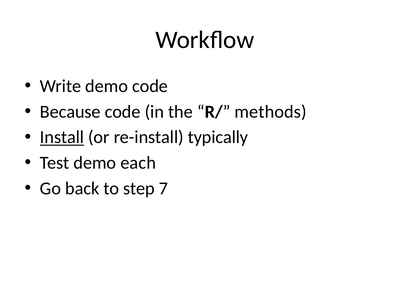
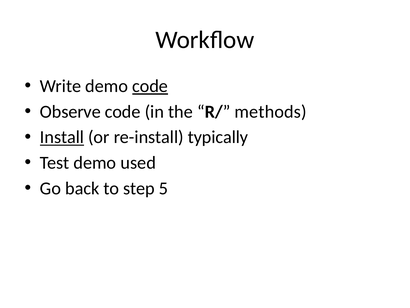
code at (150, 86) underline: none -> present
Because: Because -> Observe
each: each -> used
7: 7 -> 5
